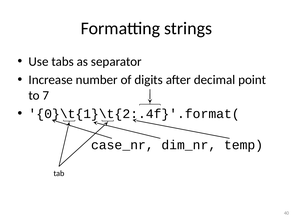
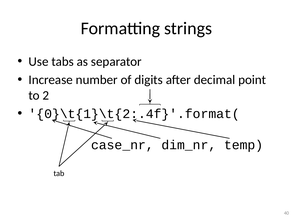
7: 7 -> 2
